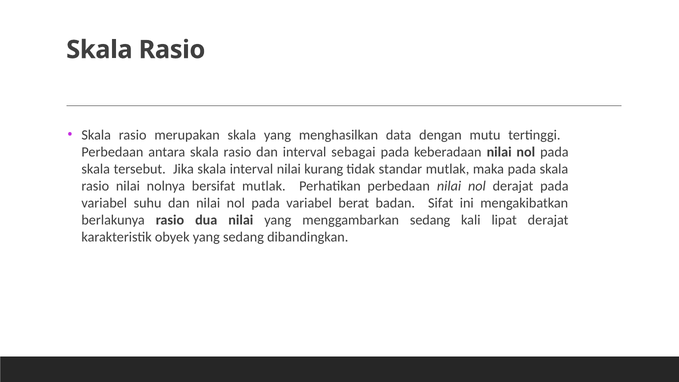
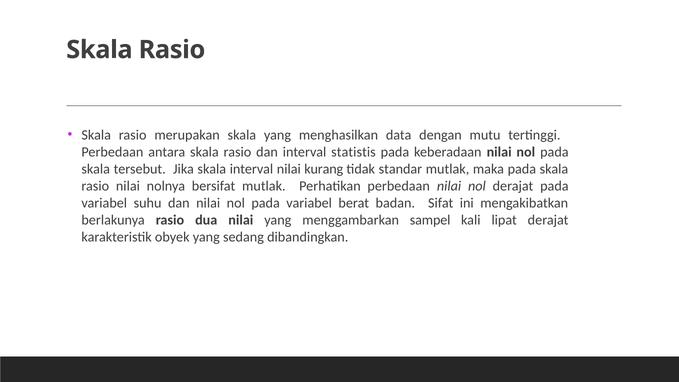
sebagai: sebagai -> statistis
menggambarkan sedang: sedang -> sampel
